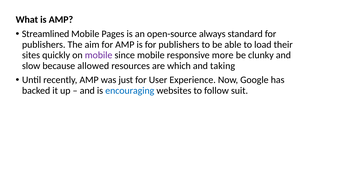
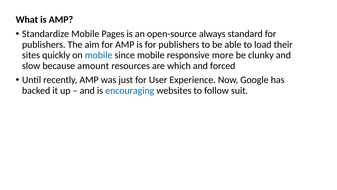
Streamlined: Streamlined -> Standardize
mobile at (99, 55) colour: purple -> blue
allowed: allowed -> amount
taking: taking -> forced
